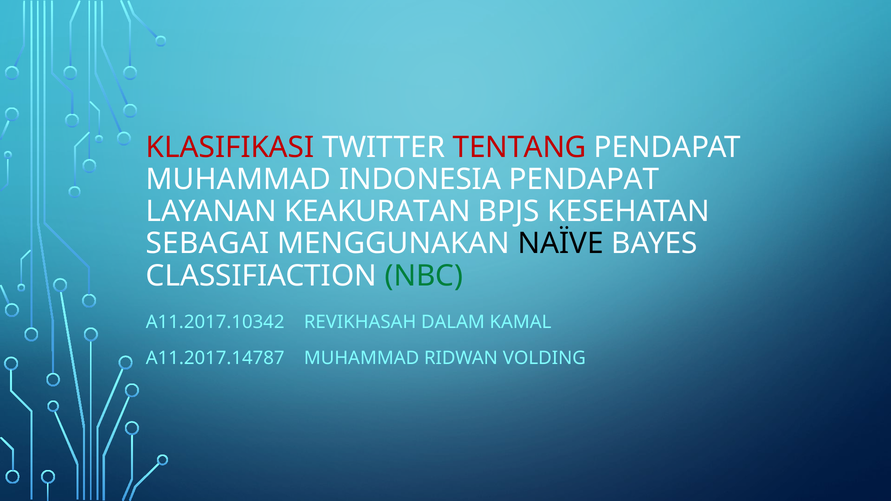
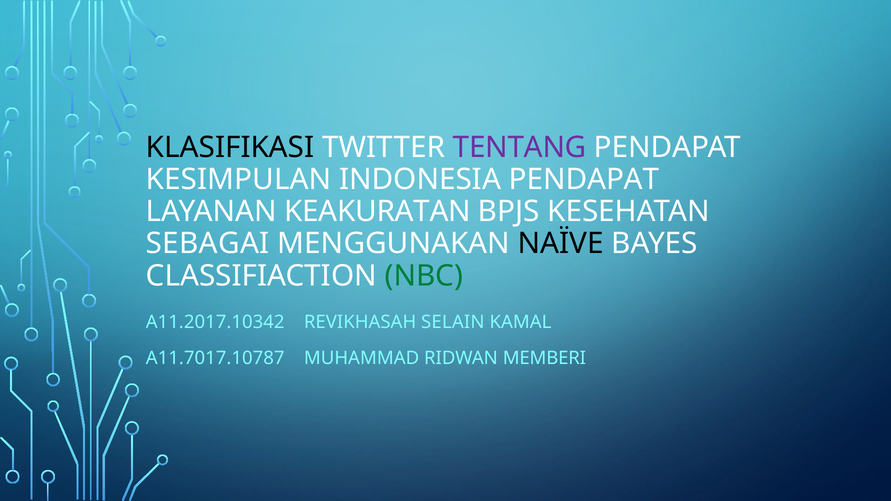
KLASIFIKASI colour: red -> black
TENTANG colour: red -> purple
MUHAMMAD at (238, 180): MUHAMMAD -> KESIMPULAN
DALAM: DALAM -> SELAIN
A11.2017.14787: A11.2017.14787 -> A11.7017.10787
VOLDING: VOLDING -> MEMBERI
